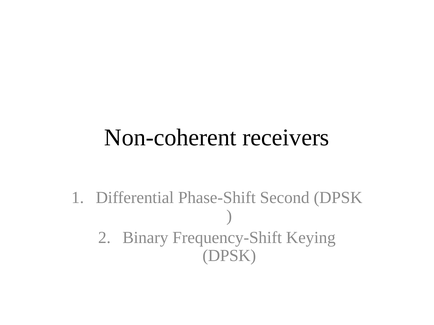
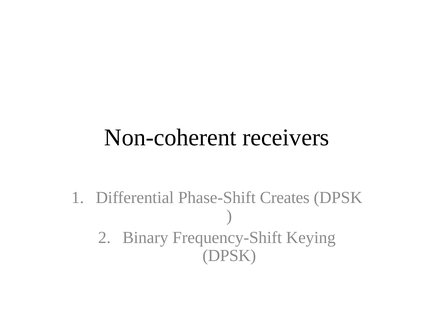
Second: Second -> Creates
